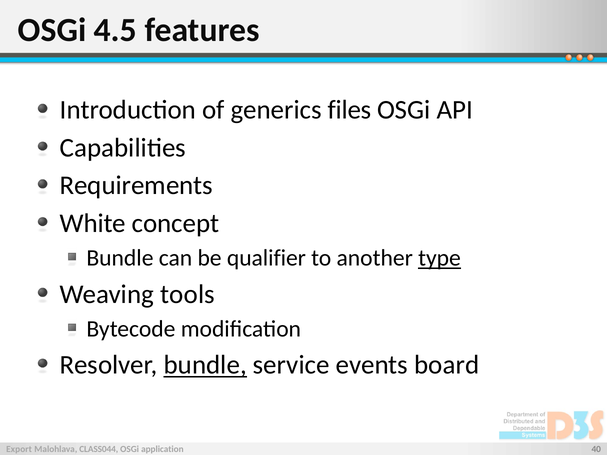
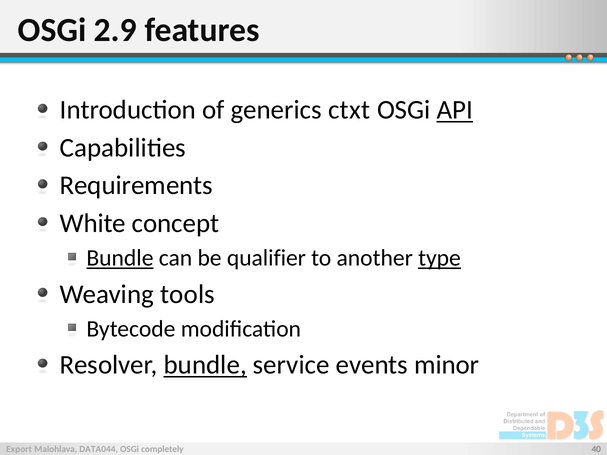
4.5: 4.5 -> 2.9
files: files -> ctxt
API underline: none -> present
Bundle at (120, 258) underline: none -> present
board: board -> minor
CLASS044: CLASS044 -> DATA044
application: application -> completely
